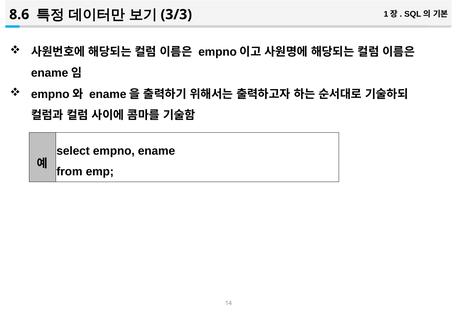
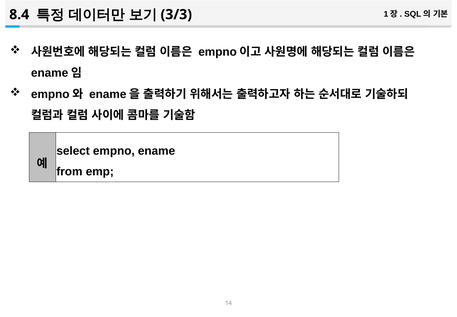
8.6: 8.6 -> 8.4
